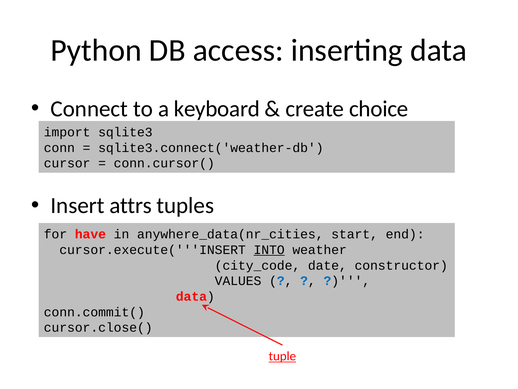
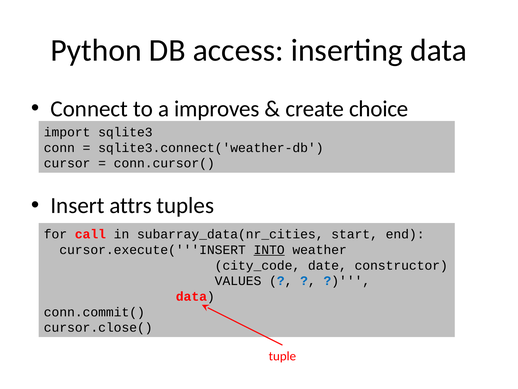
keyboard: keyboard -> improves
have: have -> call
anywhere_data(nr_cities: anywhere_data(nr_cities -> subarray_data(nr_cities
tuple underline: present -> none
